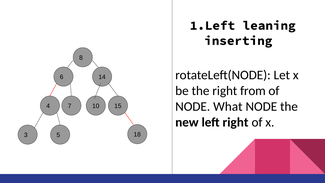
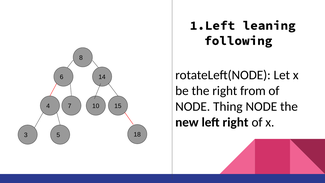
inserting: inserting -> following
What: What -> Thing
